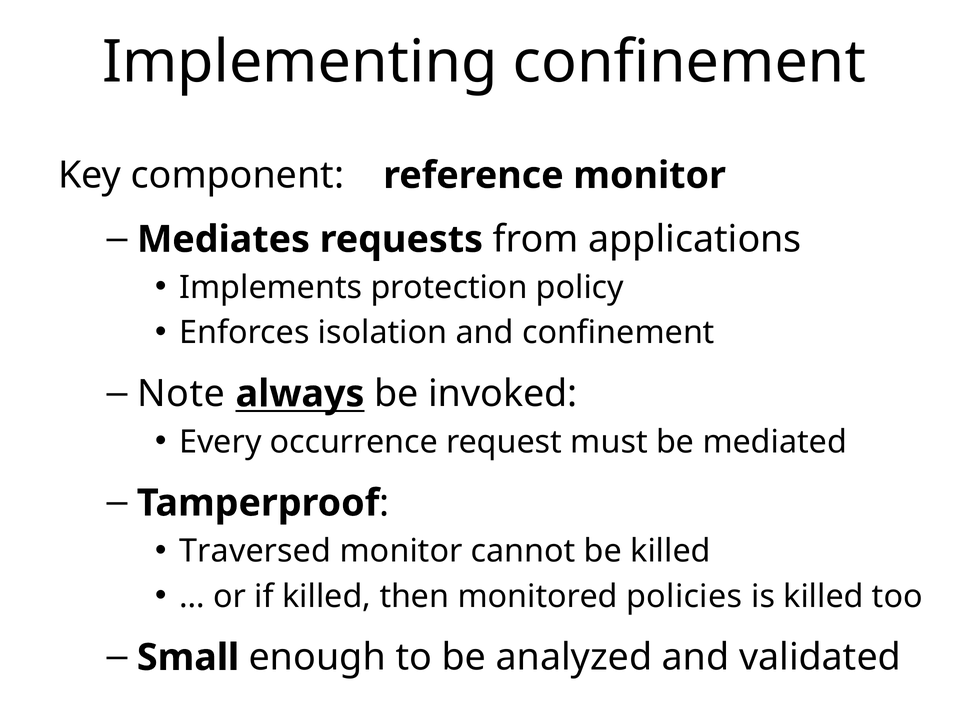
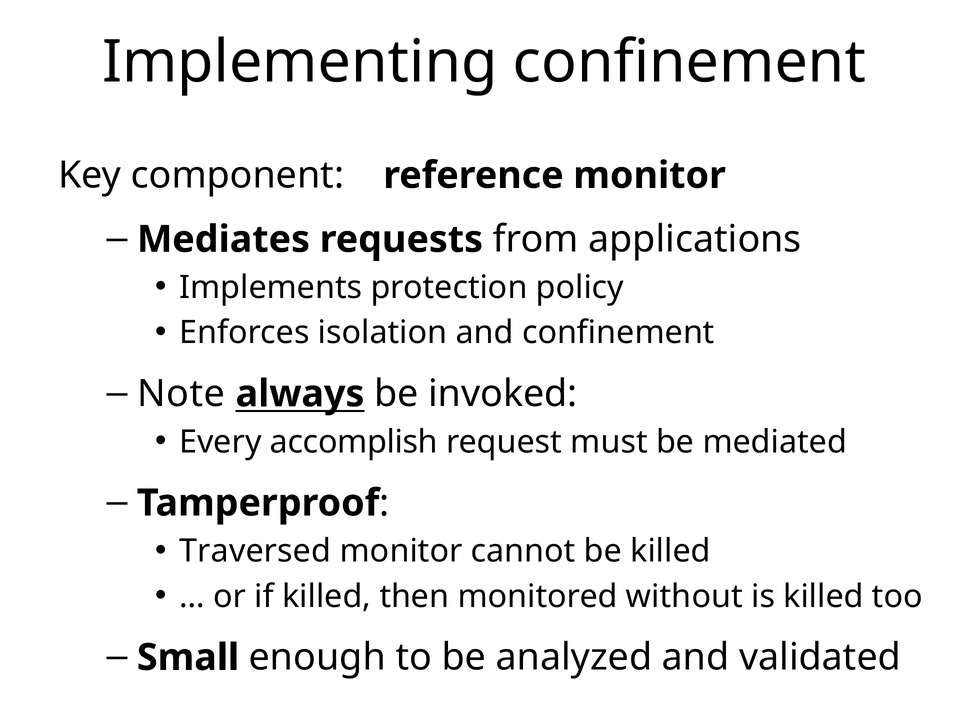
occurrence: occurrence -> accomplish
policies: policies -> without
